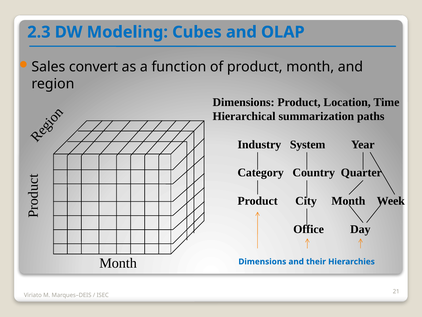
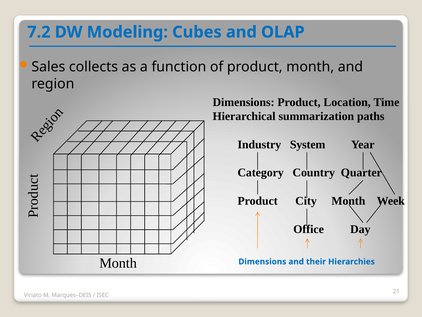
2.3: 2.3 -> 7.2
convert: convert -> collects
